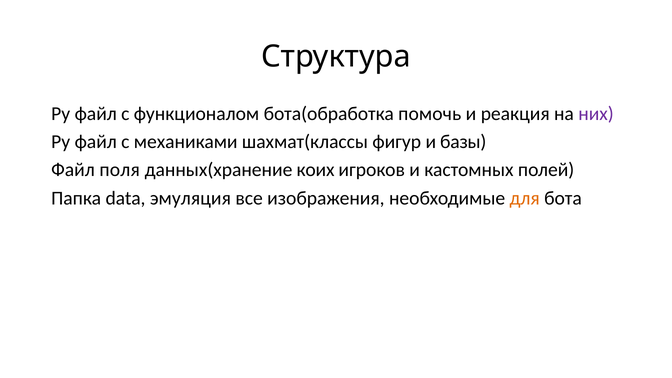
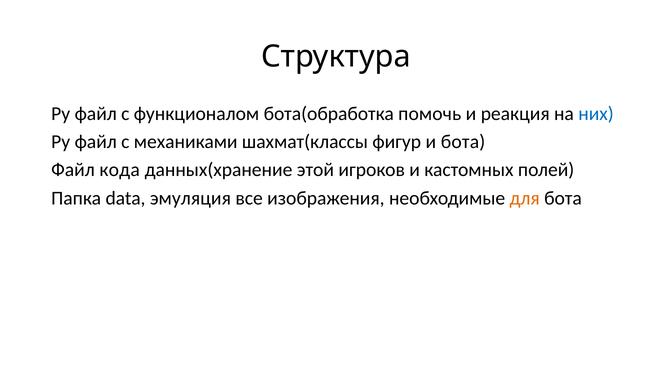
них colour: purple -> blue
и базы: базы -> бота
поля: поля -> кода
коих: коих -> этой
